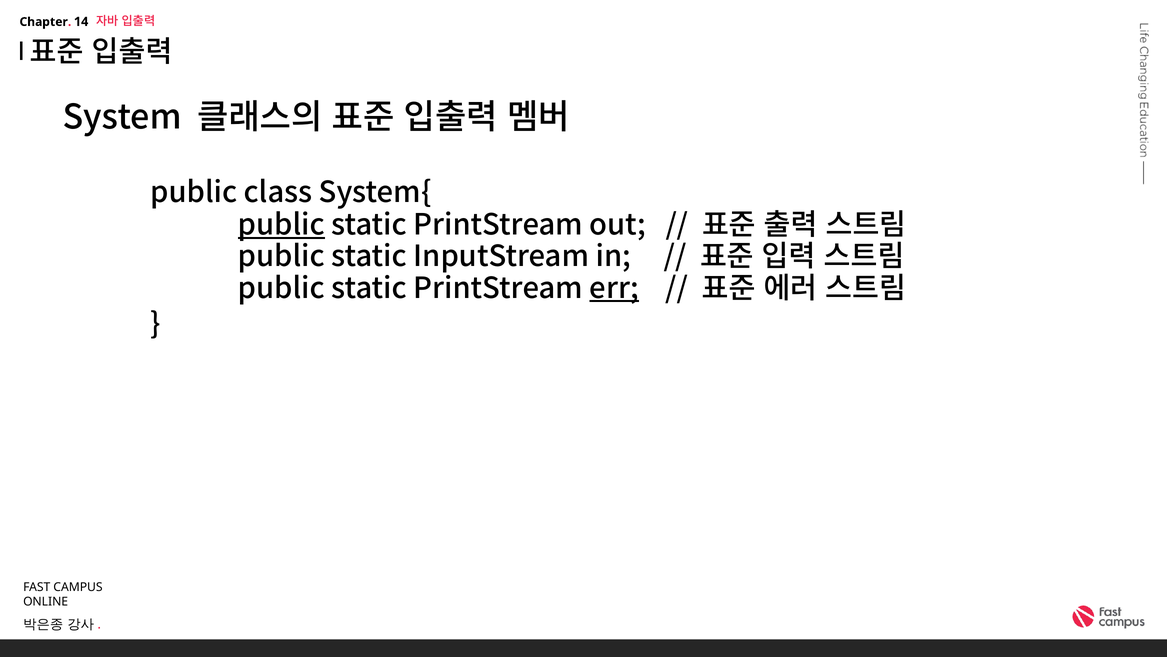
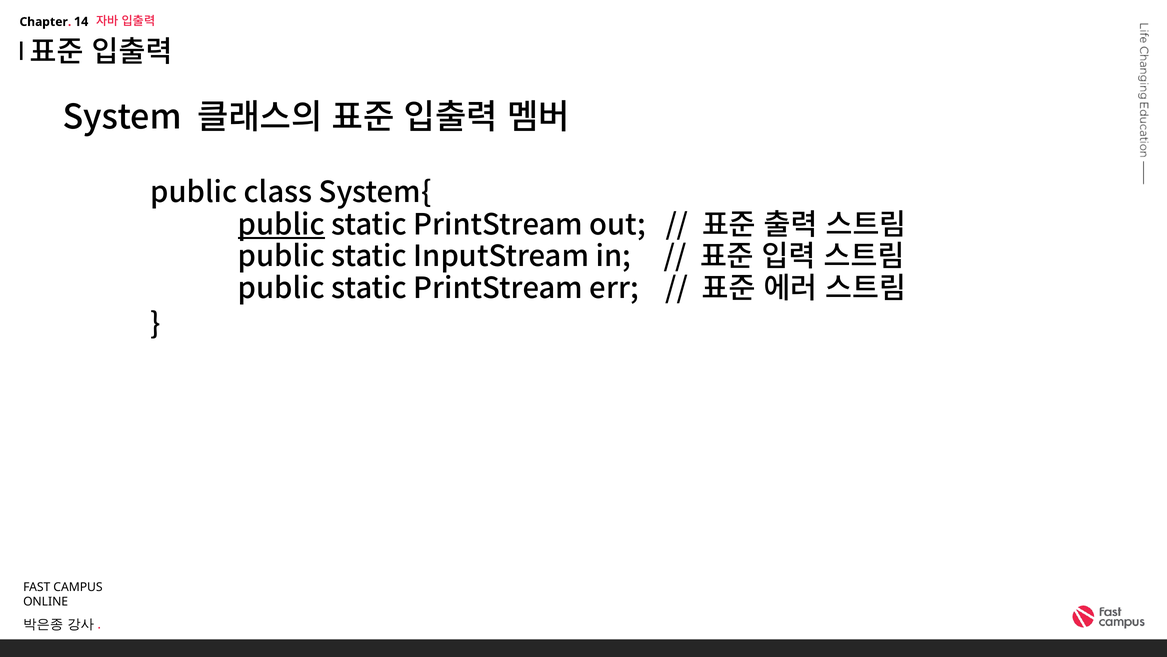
err underline: present -> none
